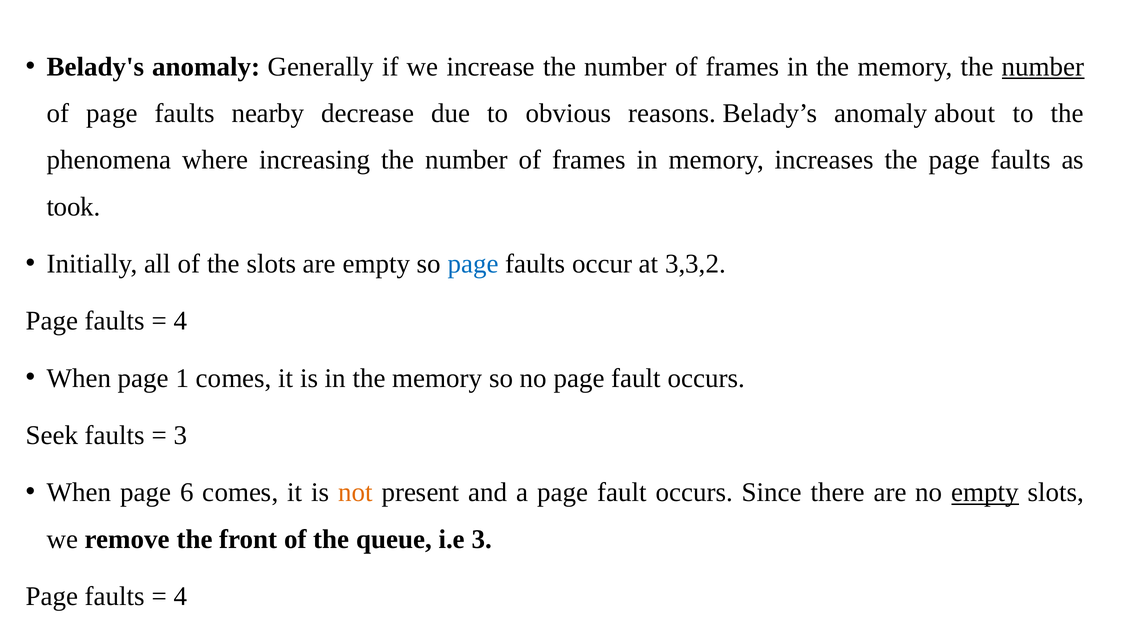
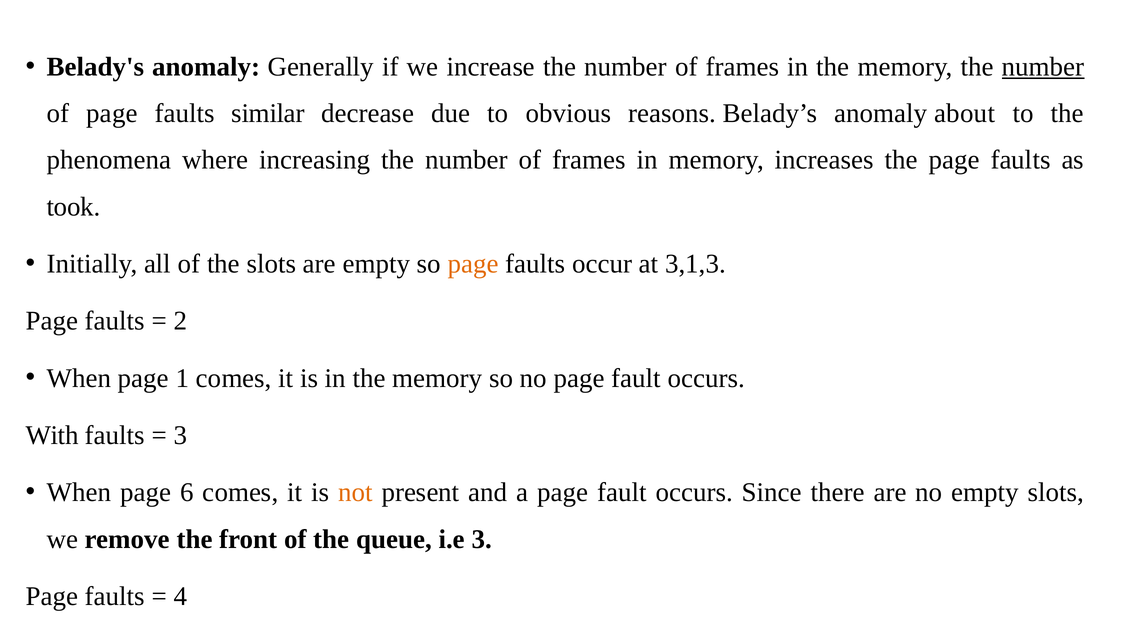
nearby: nearby -> similar
page at (473, 264) colour: blue -> orange
3,3,2: 3,3,2 -> 3,1,3
4 at (180, 321): 4 -> 2
Seek: Seek -> With
empty at (985, 492) underline: present -> none
